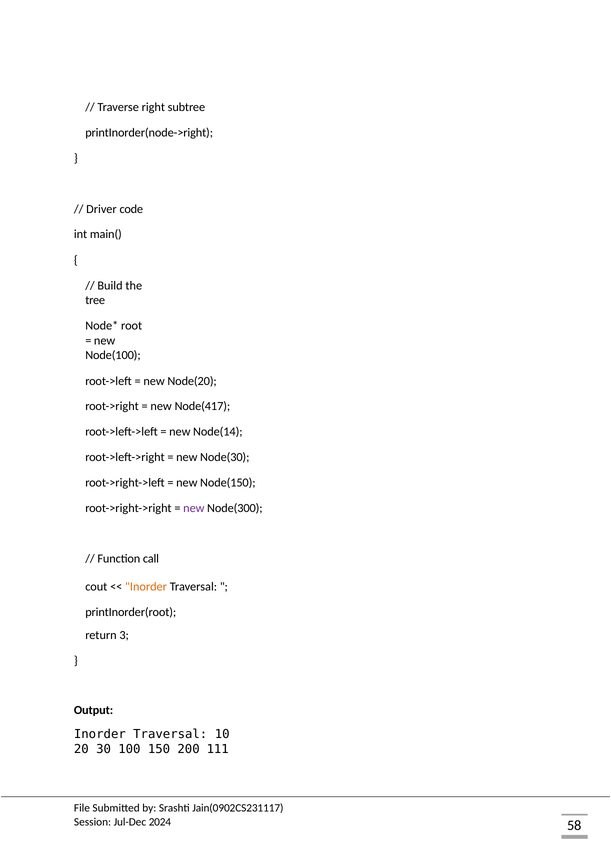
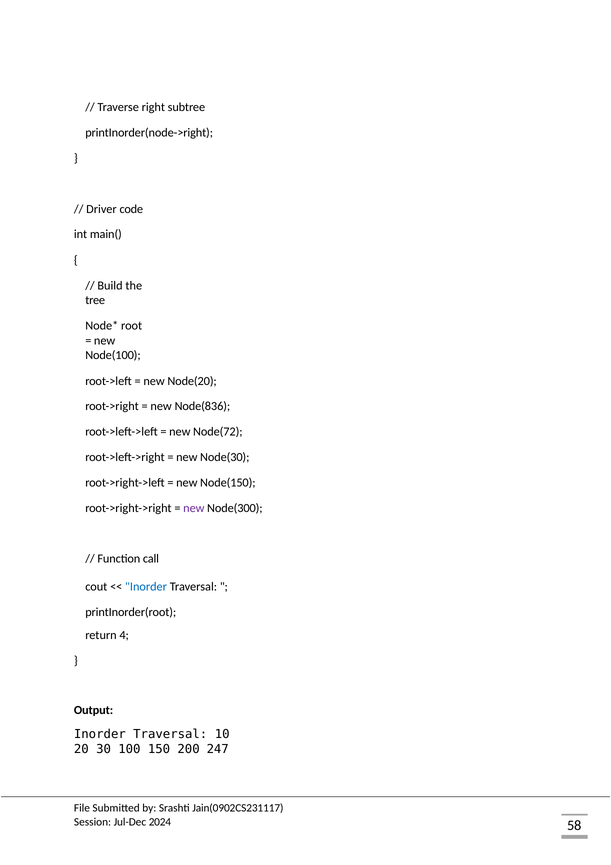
Node(417: Node(417 -> Node(836
Node(14: Node(14 -> Node(72
Inorder at (146, 587) colour: orange -> blue
3: 3 -> 4
111: 111 -> 247
